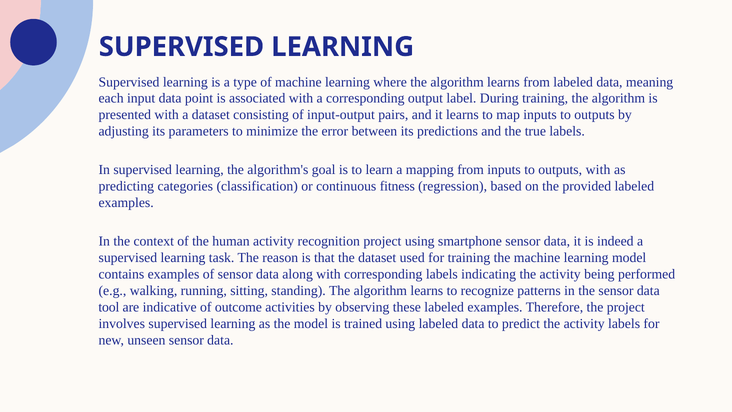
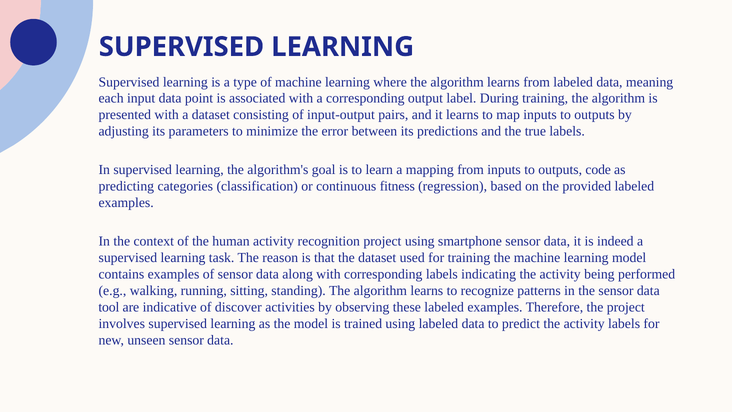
outputs with: with -> code
outcome: outcome -> discover
